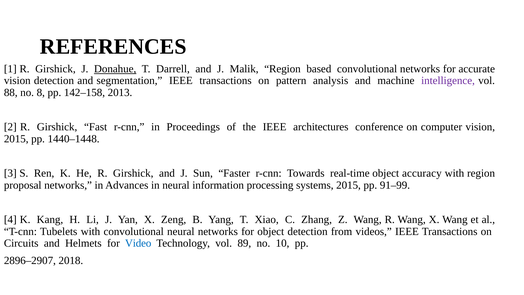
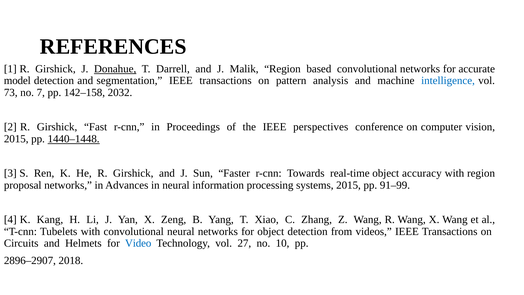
vision at (17, 81): vision -> model
intelligence colour: purple -> blue
88: 88 -> 73
8: 8 -> 7
2013: 2013 -> 2032
architectures: architectures -> perspectives
1440–1448 underline: none -> present
89: 89 -> 27
